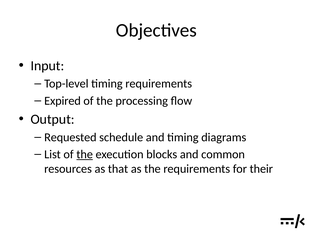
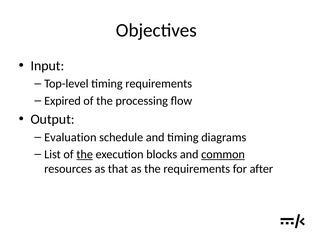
Requested: Requested -> Evaluation
common underline: none -> present
their: their -> after
